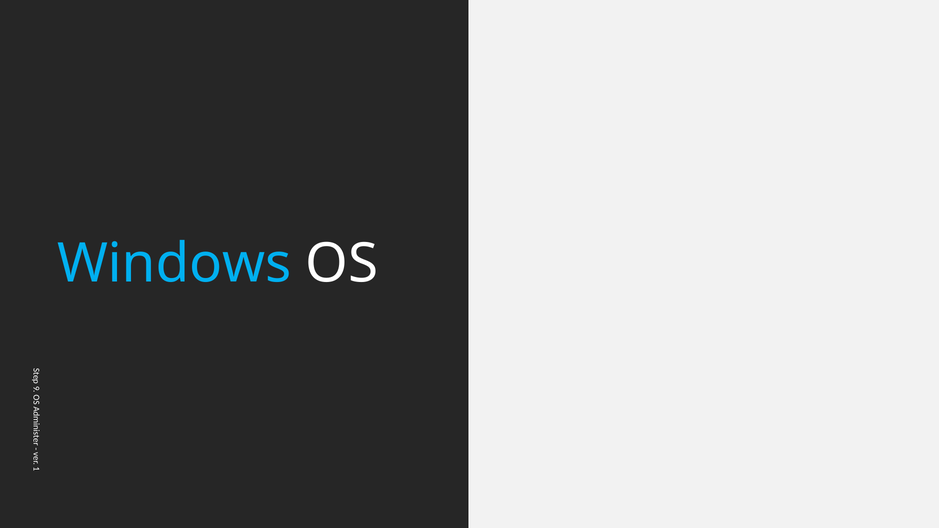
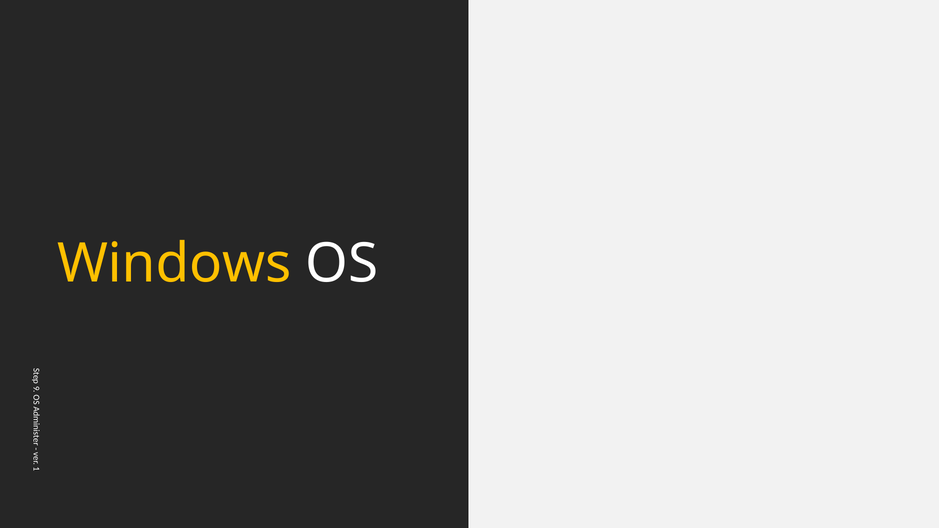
Windows colour: light blue -> yellow
